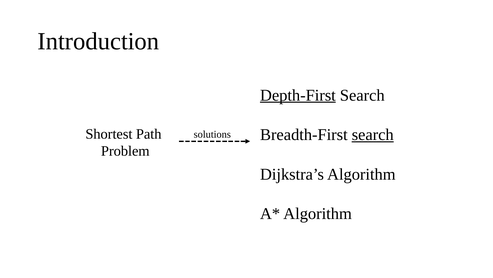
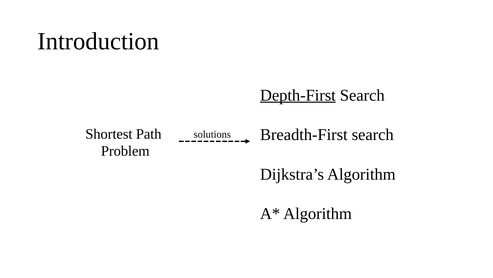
search at (373, 134) underline: present -> none
